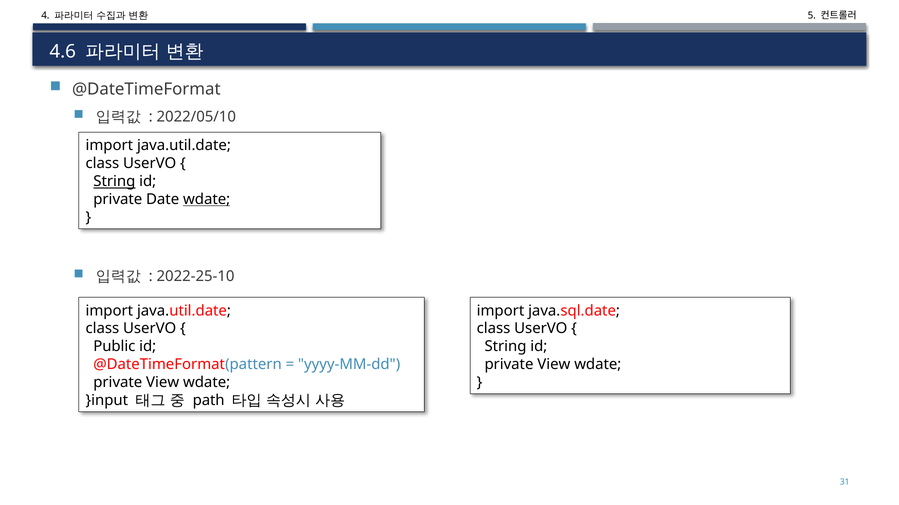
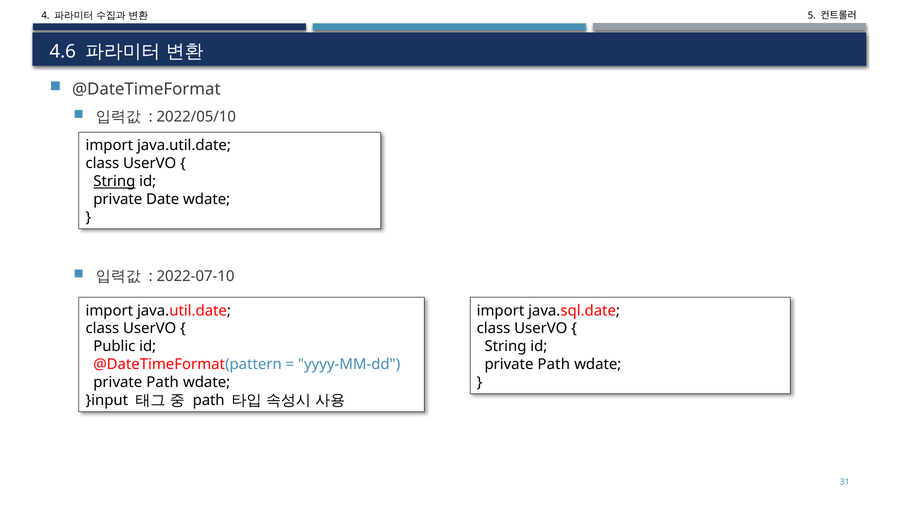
wdate at (207, 200) underline: present -> none
2022-25-10: 2022-25-10 -> 2022-07-10
View at (554, 365): View -> Path
View at (163, 383): View -> Path
